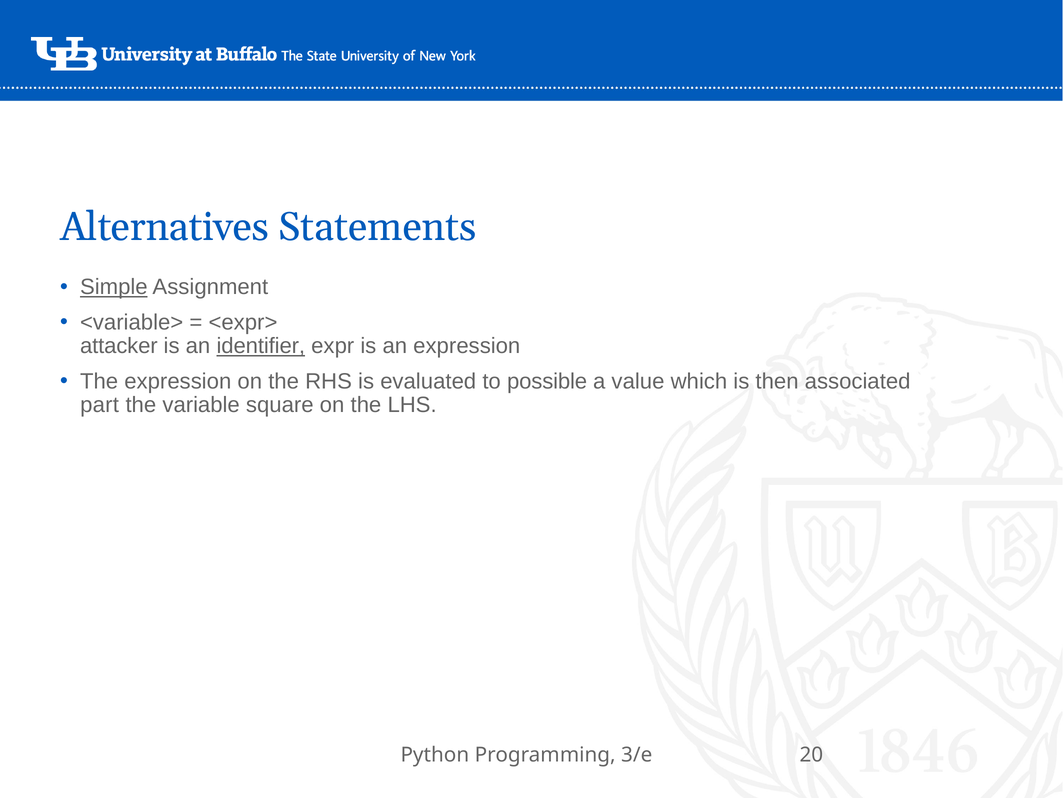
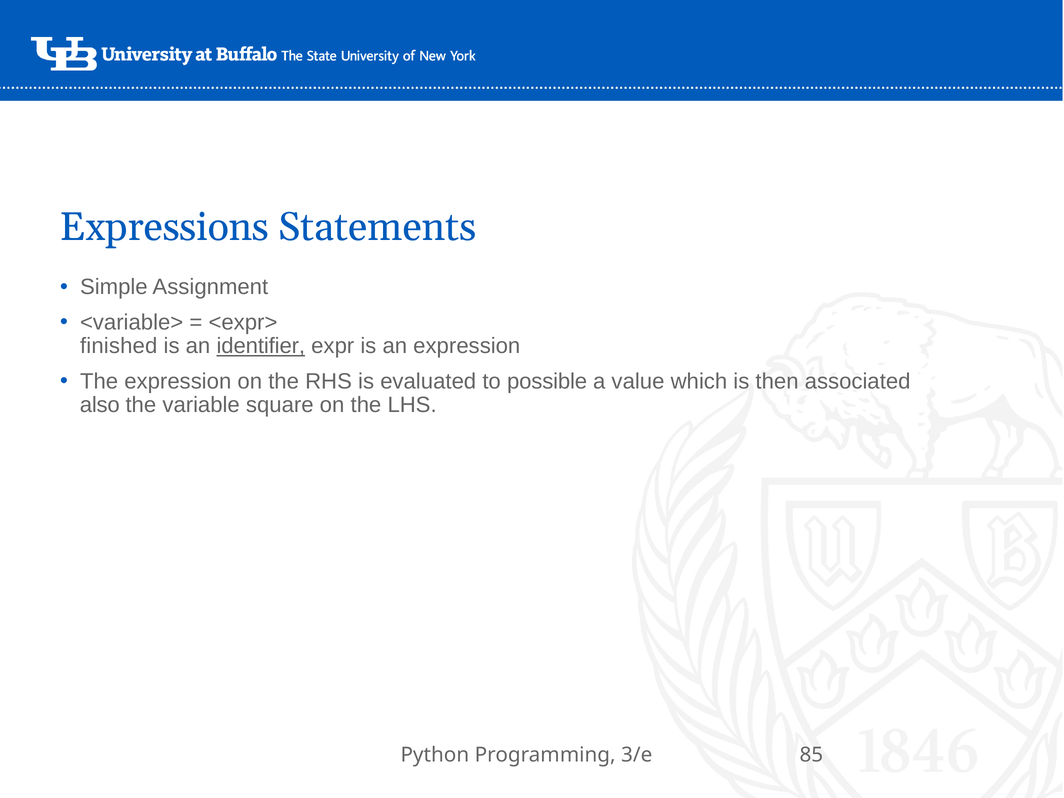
Alternatives: Alternatives -> Expressions
Simple underline: present -> none
attacker: attacker -> finished
part: part -> also
20: 20 -> 85
